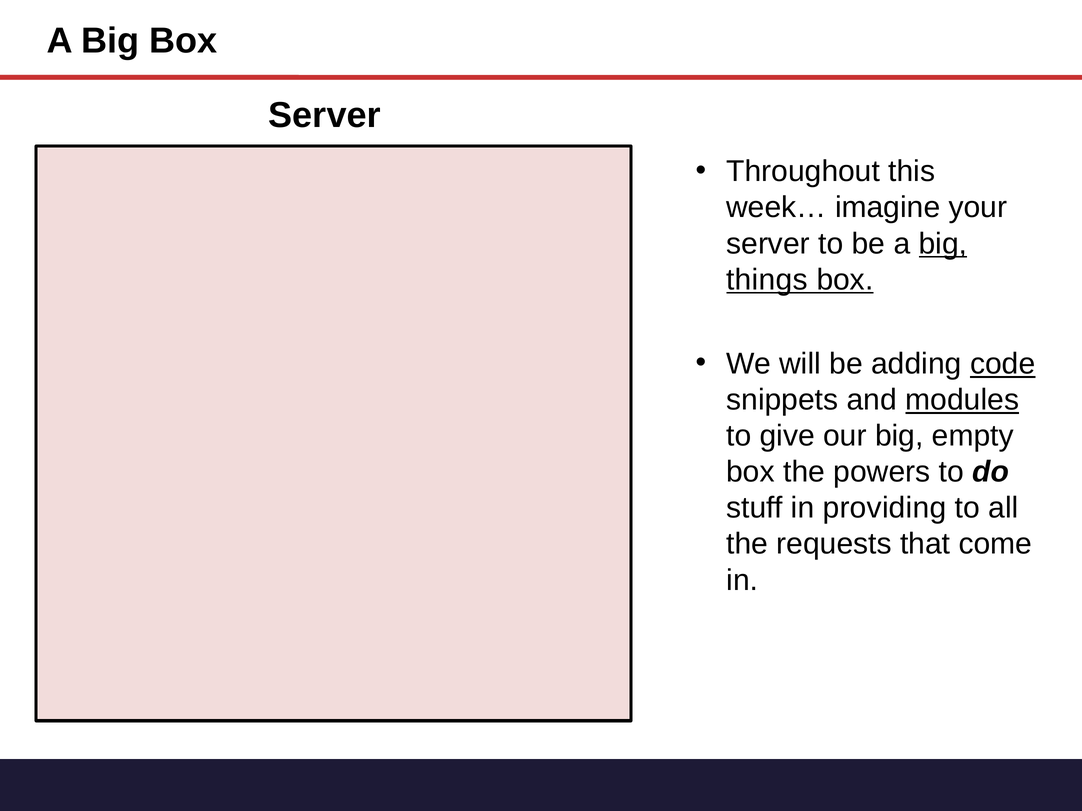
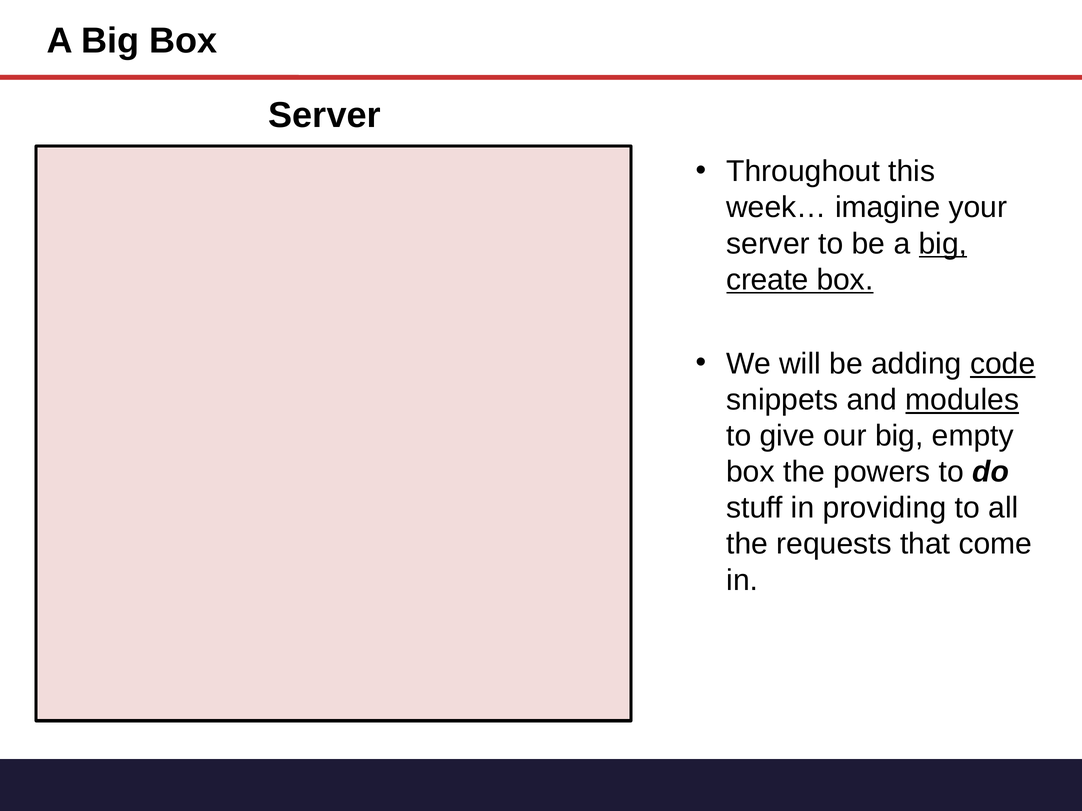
things: things -> create
